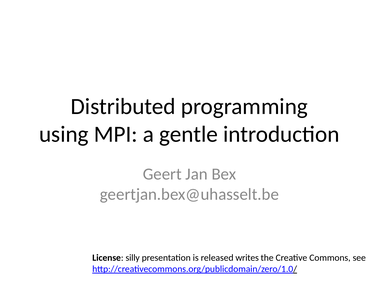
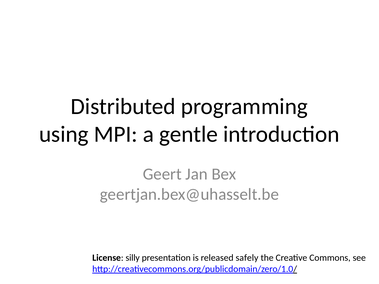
writes: writes -> safely
